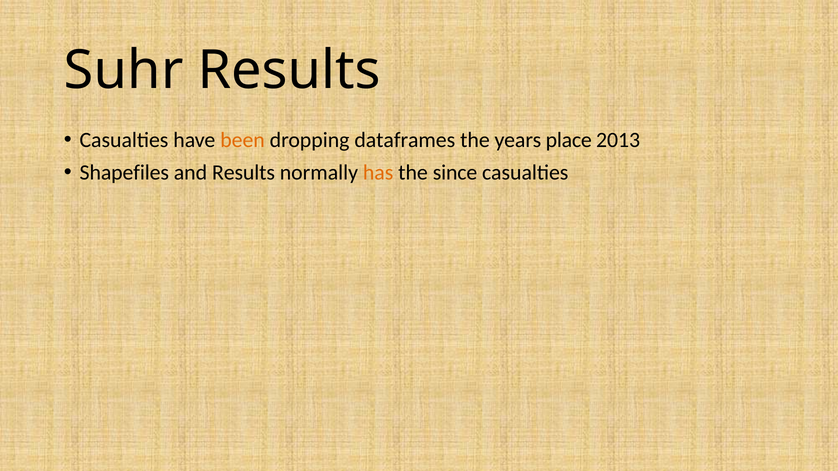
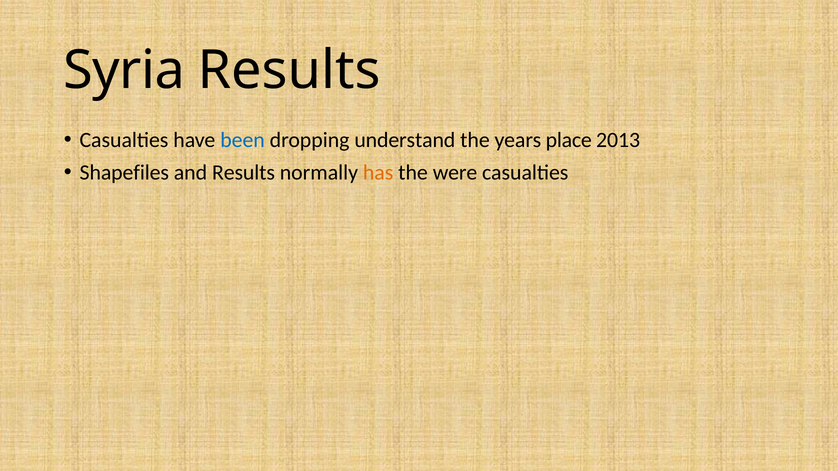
Suhr: Suhr -> Syria
been colour: orange -> blue
dataframes: dataframes -> understand
since: since -> were
